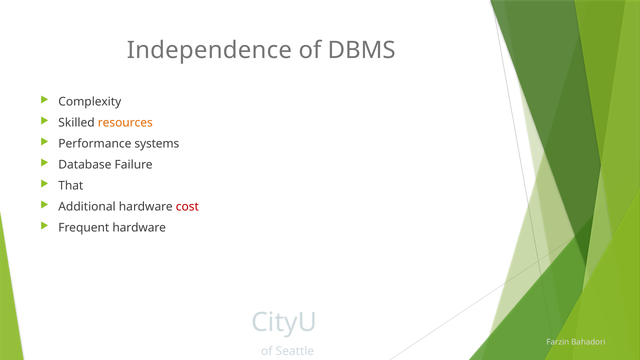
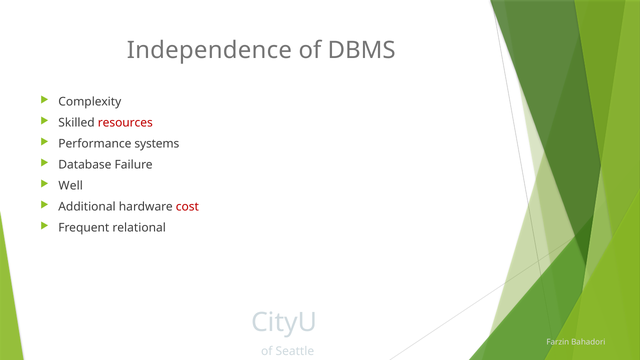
resources colour: orange -> red
That: That -> Well
Frequent hardware: hardware -> relational
